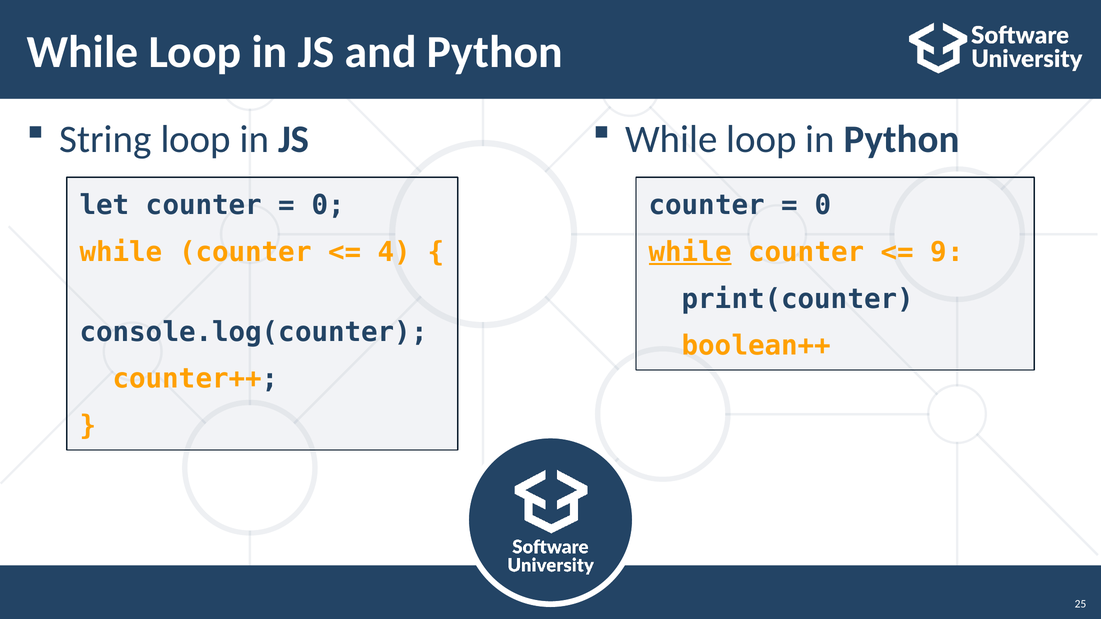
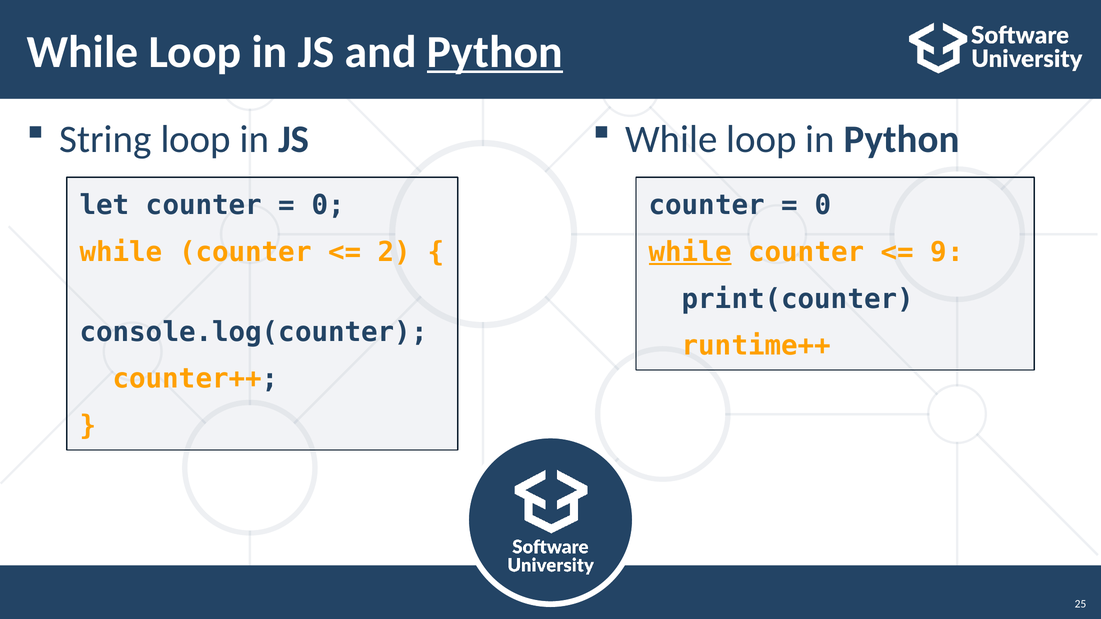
Python at (495, 52) underline: none -> present
4: 4 -> 2
boolean++: boolean++ -> runtime++
